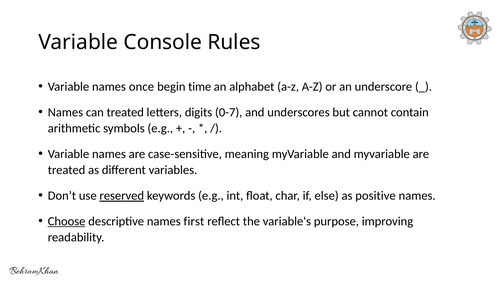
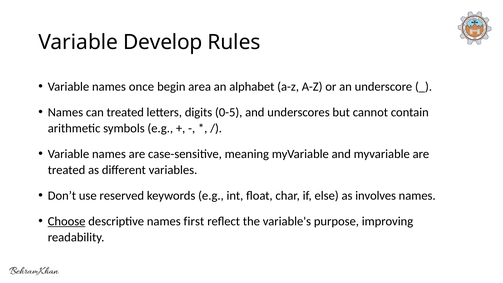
Console: Console -> Develop
time: time -> area
0-7: 0-7 -> 0-5
reserved underline: present -> none
positive: positive -> involves
